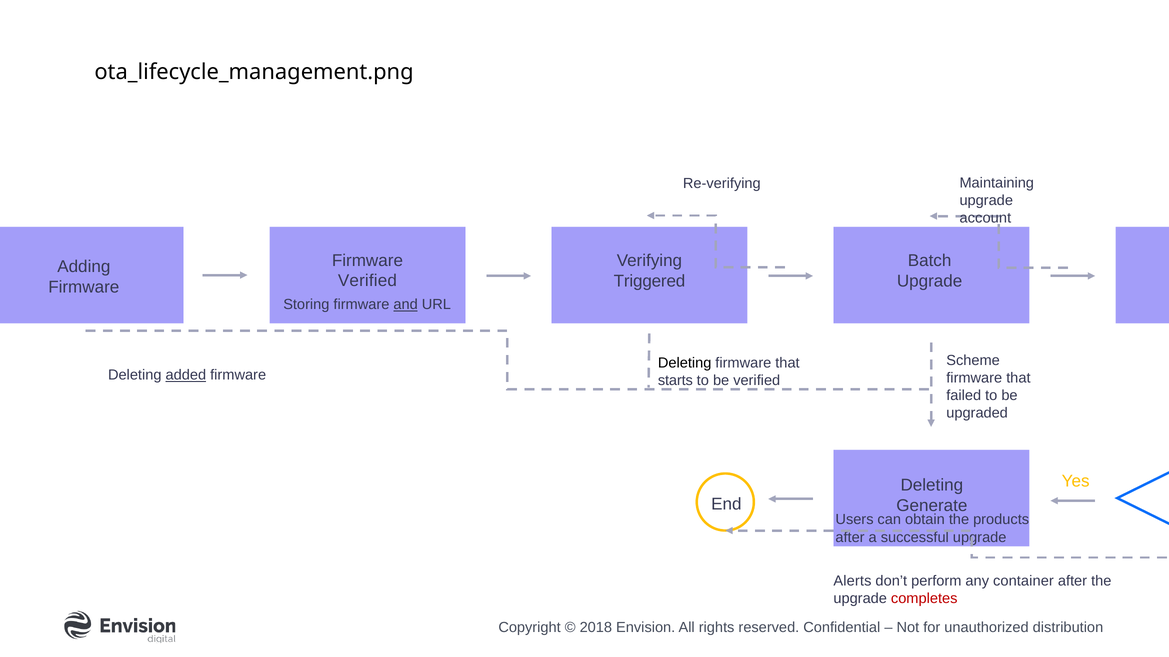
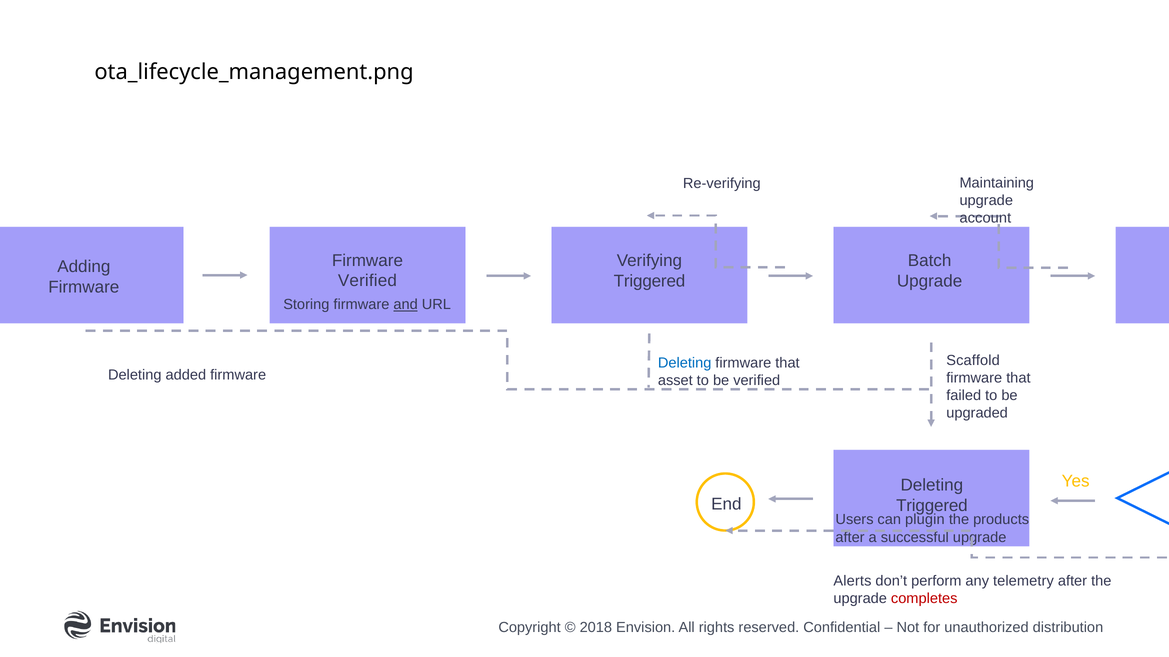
Scheme: Scheme -> Scaffold
Deleting at (685, 363) colour: black -> blue
added underline: present -> none
starts: starts -> asset
Generate at (932, 506): Generate -> Triggered
obtain: obtain -> plugin
container: container -> telemetry
